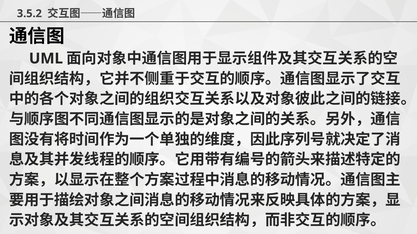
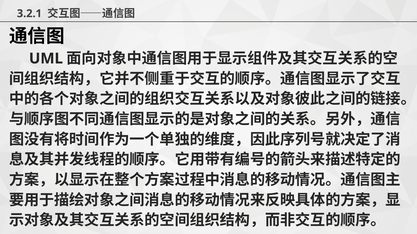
3.5.2: 3.5.2 -> 3.2.1
